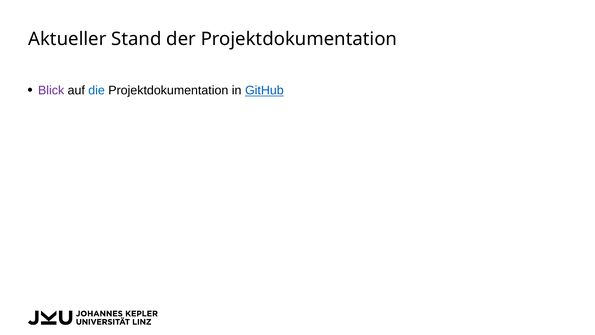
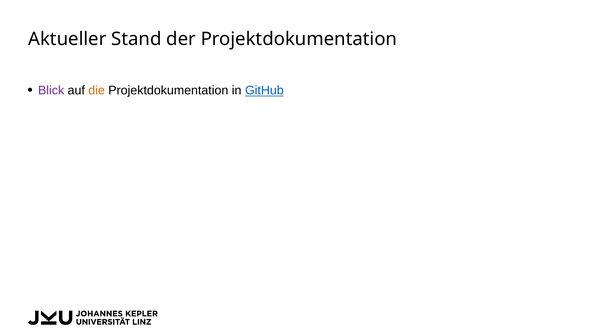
die colour: blue -> orange
